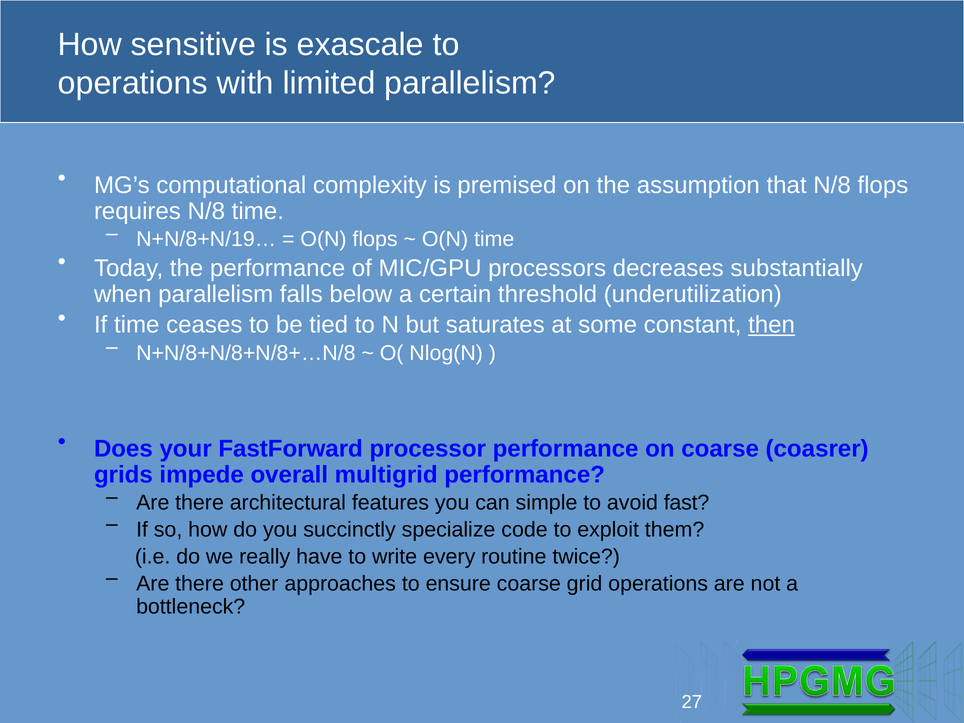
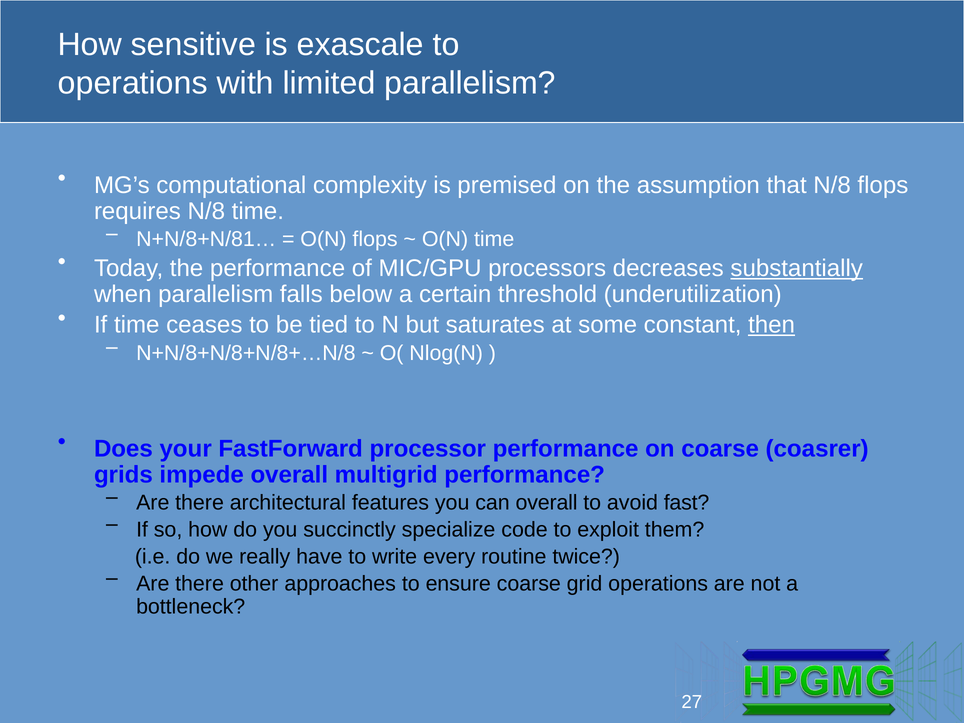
N+N/8+N/19…: N+N/8+N/19… -> N+N/8+N/81…
substantially underline: none -> present
can simple: simple -> overall
